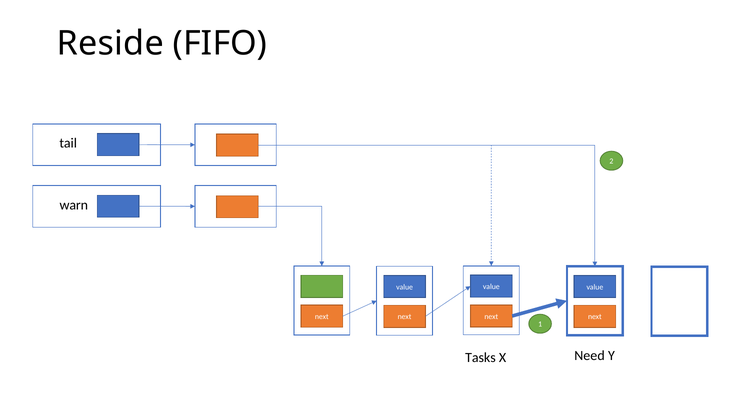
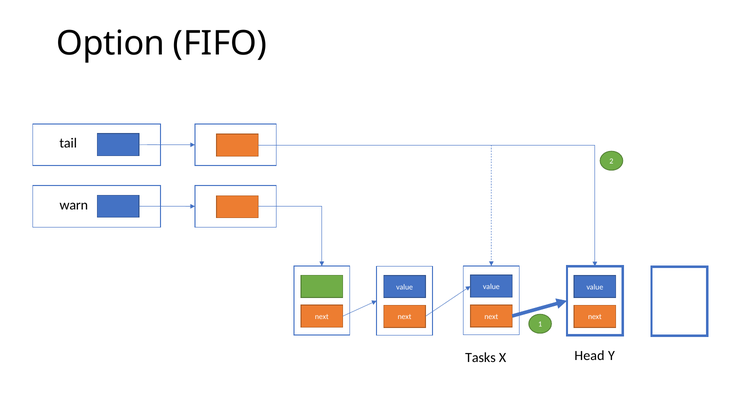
Reside: Reside -> Option
Need: Need -> Head
